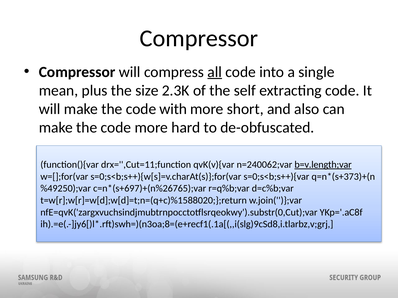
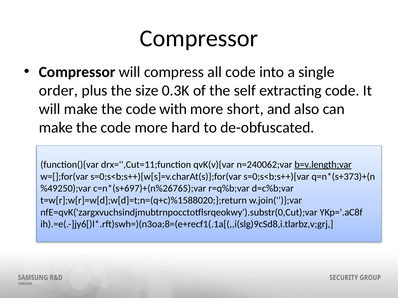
all underline: present -> none
mean: mean -> order
2.3K: 2.3K -> 0.3K
